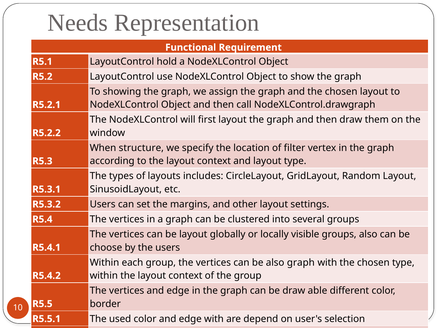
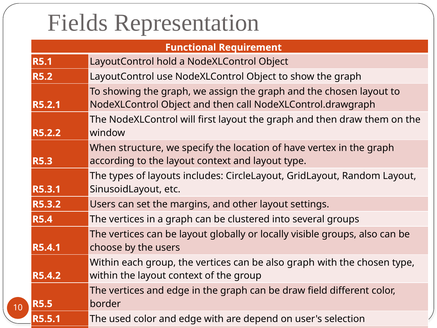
Needs: Needs -> Fields
filter: filter -> have
draw able: able -> field
